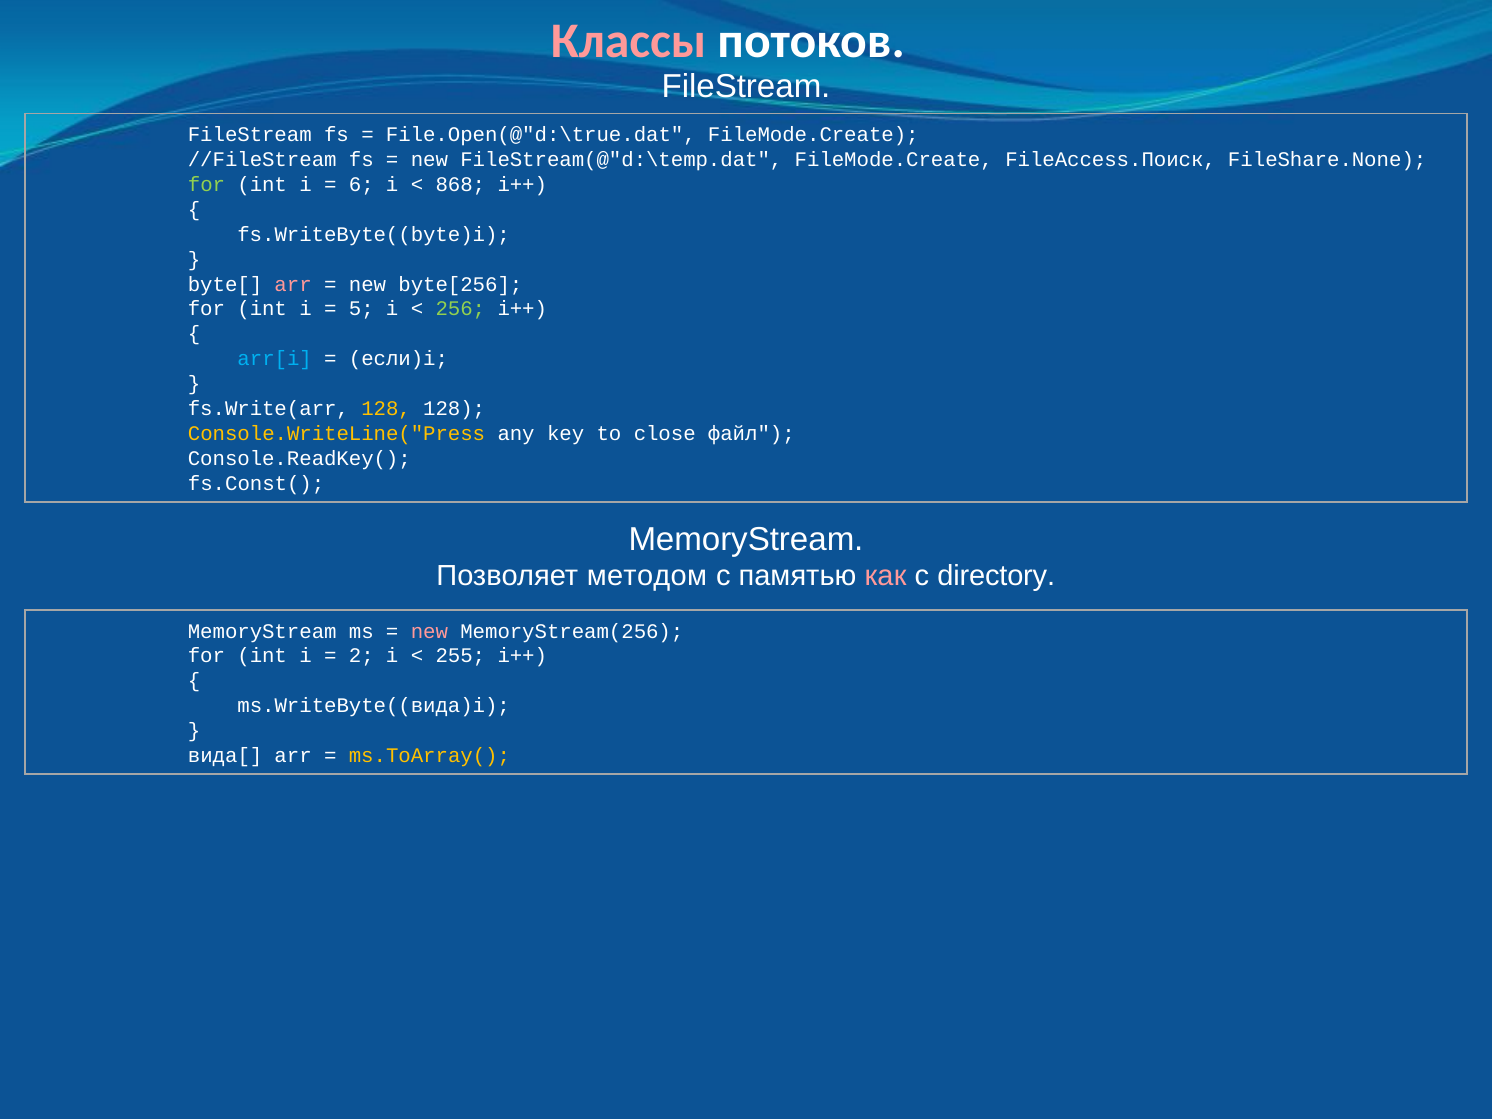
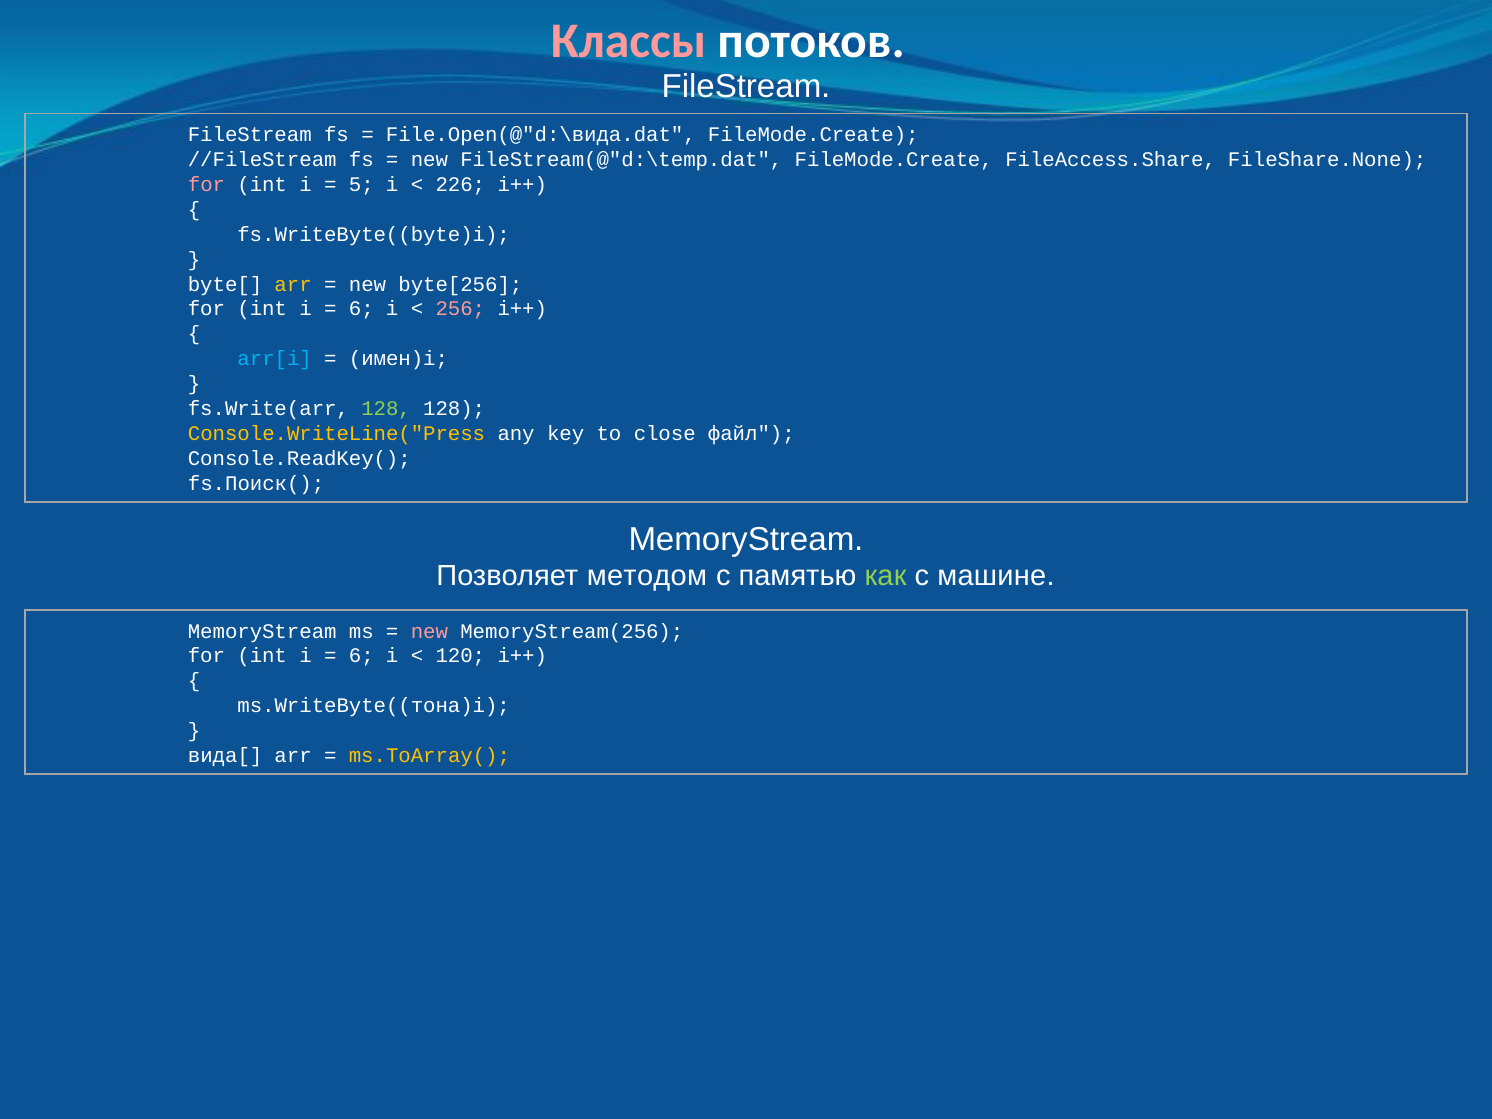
File.Open(@"d:\true.dat: File.Open(@"d:\true.dat -> File.Open(@"d:\вида.dat
FileAccess.Поиск: FileAccess.Поиск -> FileAccess.Share
for at (207, 185) colour: light green -> pink
6: 6 -> 5
868: 868 -> 226
arr at (293, 284) colour: pink -> yellow
5 at (361, 309): 5 -> 6
256 colour: light green -> pink
если)i: если)i -> имен)i
128 at (386, 409) colour: yellow -> light green
fs.Const(: fs.Const( -> fs.Поиск(
как colour: pink -> light green
directory: directory -> машине
2 at (361, 656): 2 -> 6
255: 255 -> 120
ms.WriteByte((вида)i: ms.WriteByte((вида)i -> ms.WriteByte((тона)i
